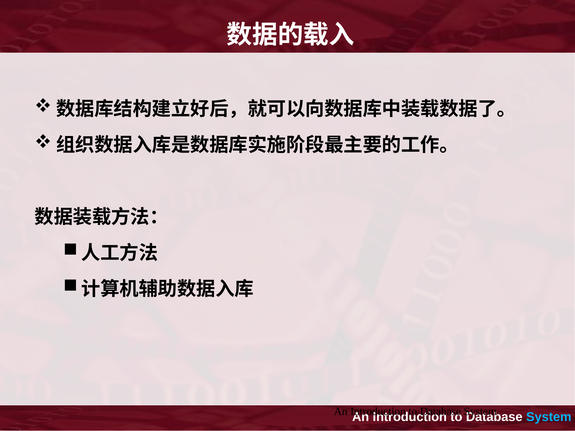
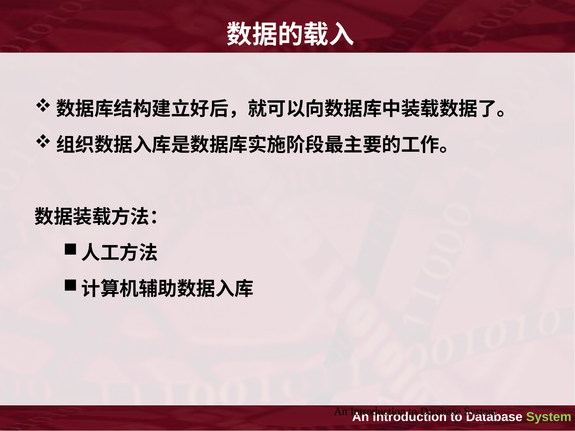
System at (549, 417) colour: light blue -> light green
